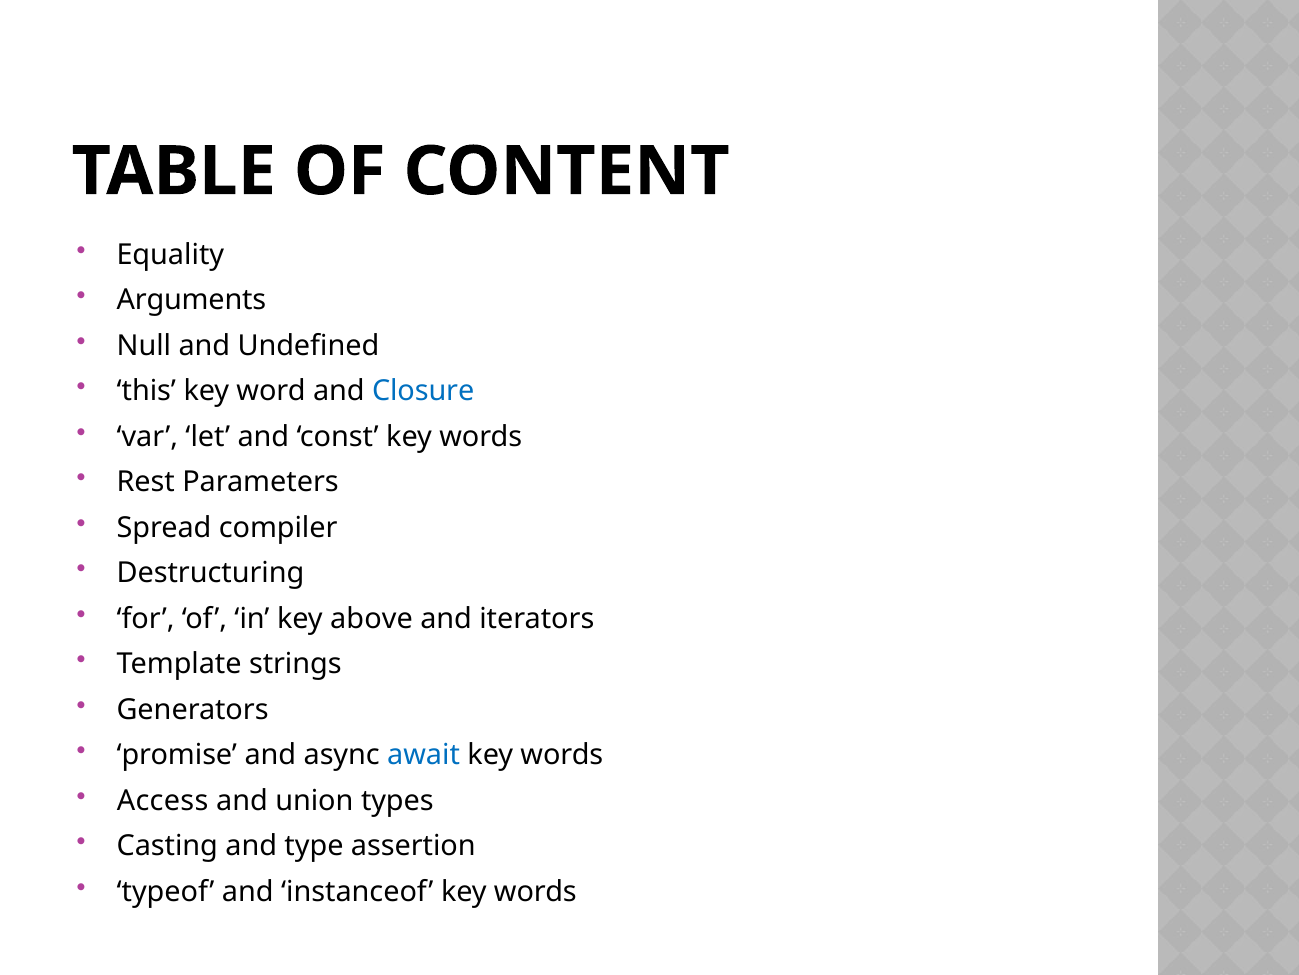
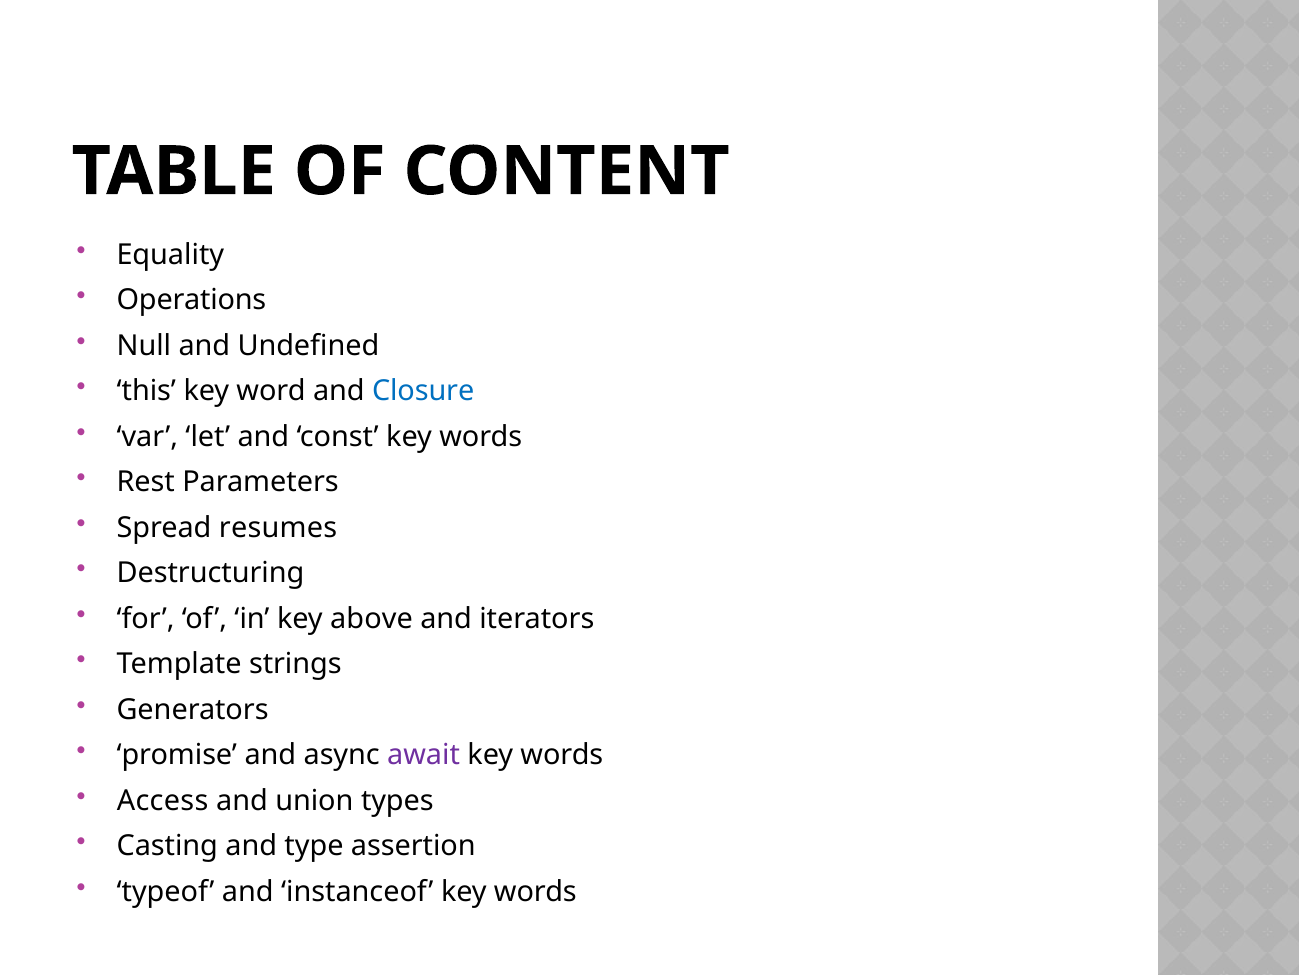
Arguments: Arguments -> Operations
compiler: compiler -> resumes
await colour: blue -> purple
